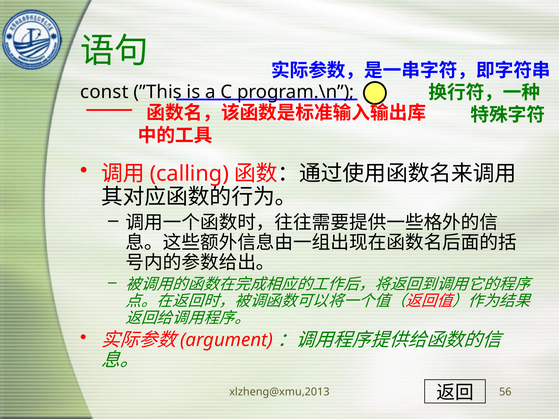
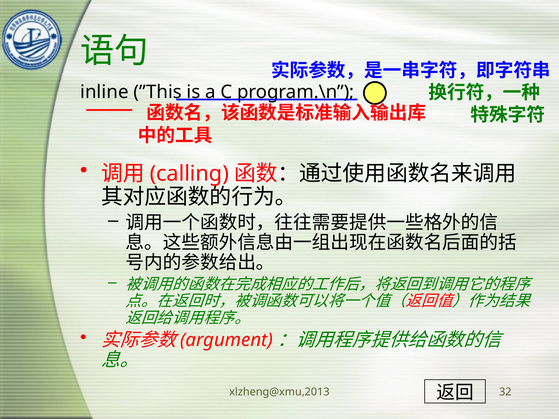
const: const -> inline
56: 56 -> 32
